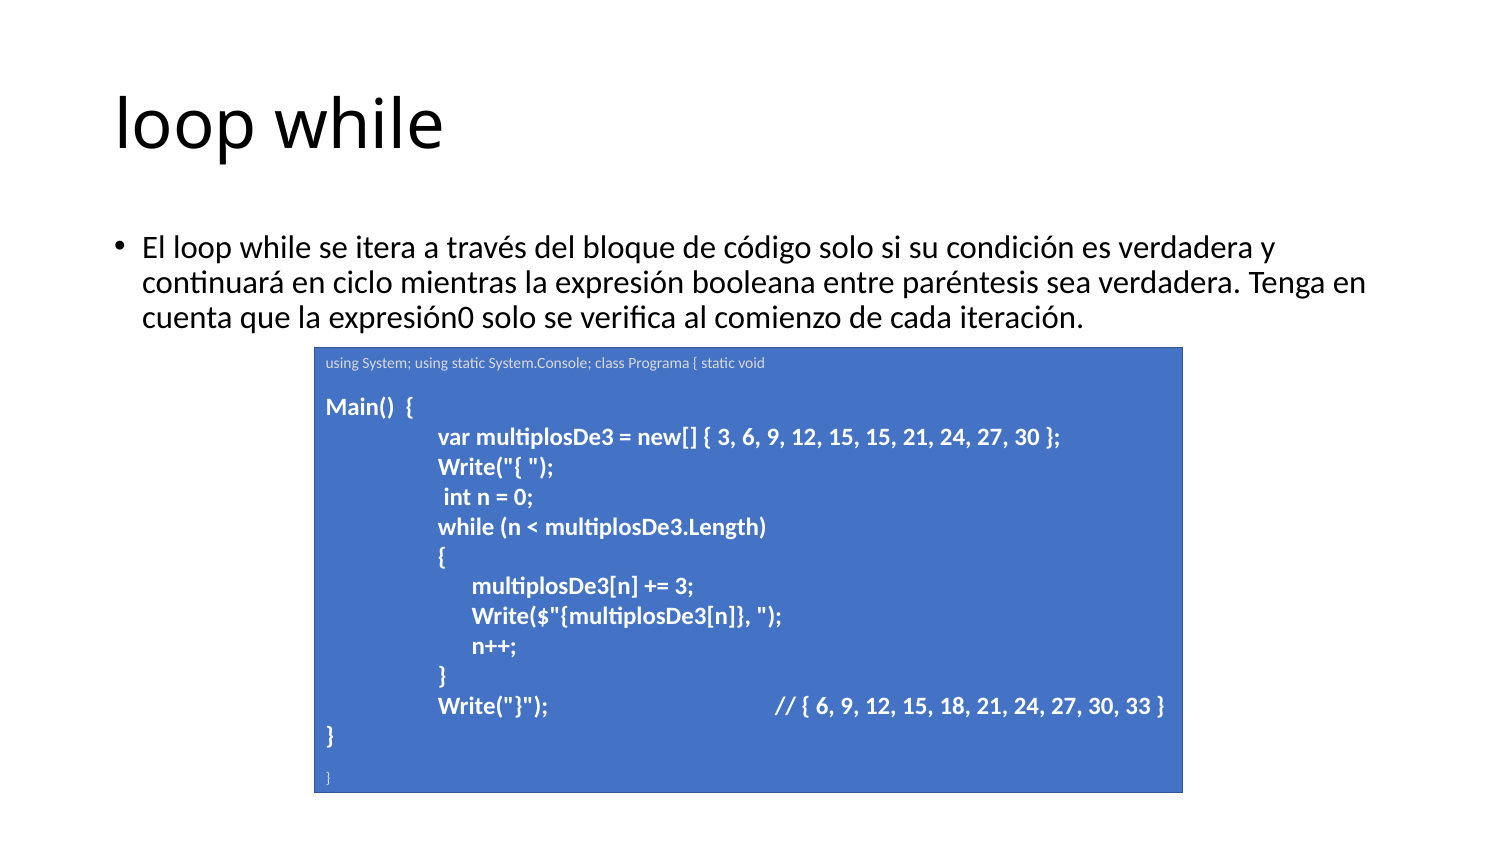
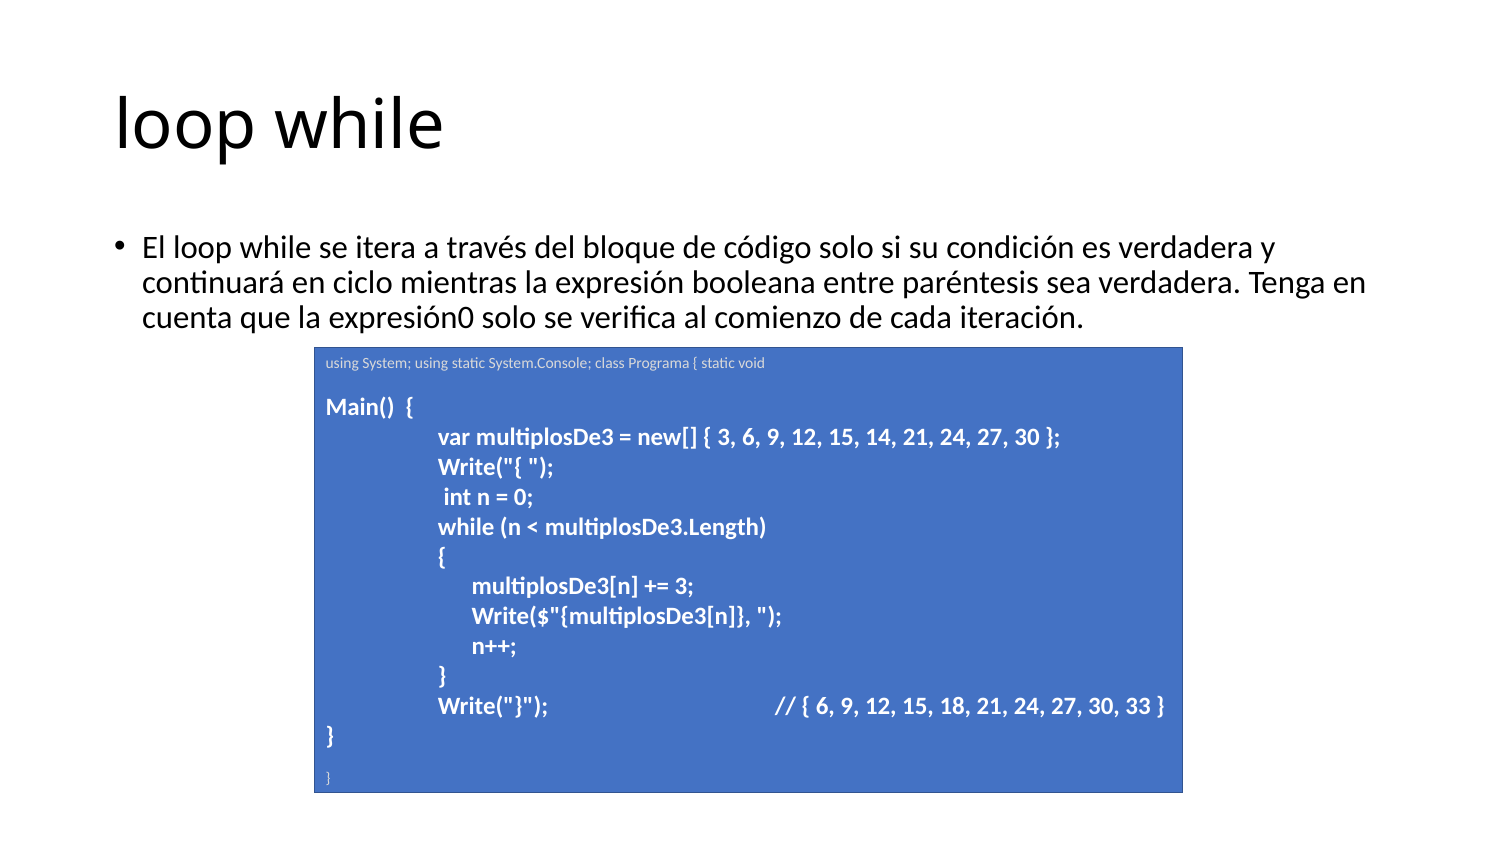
15 15: 15 -> 14
